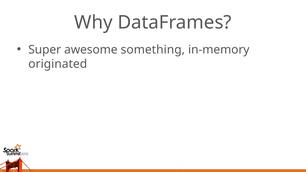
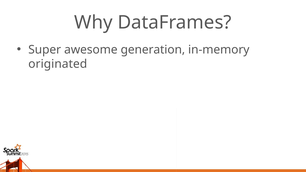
something: something -> generation
